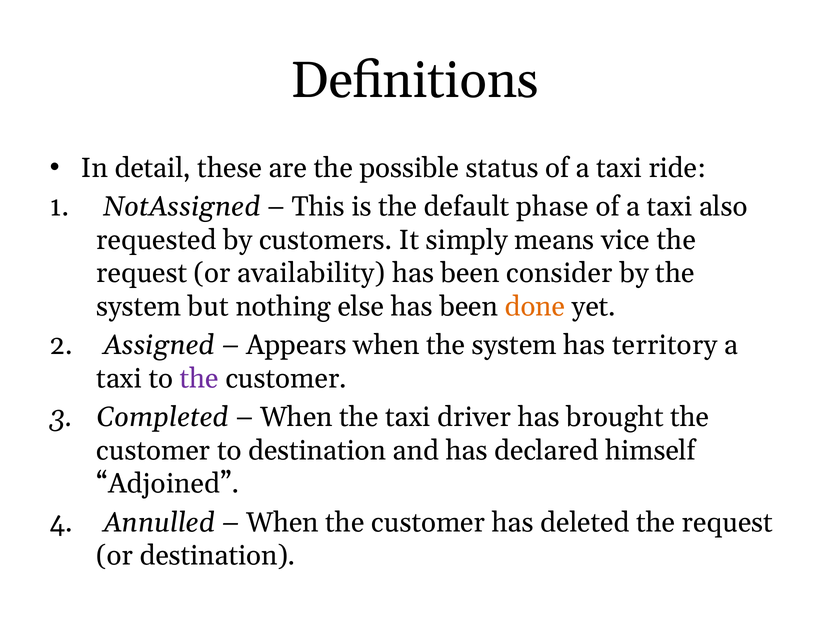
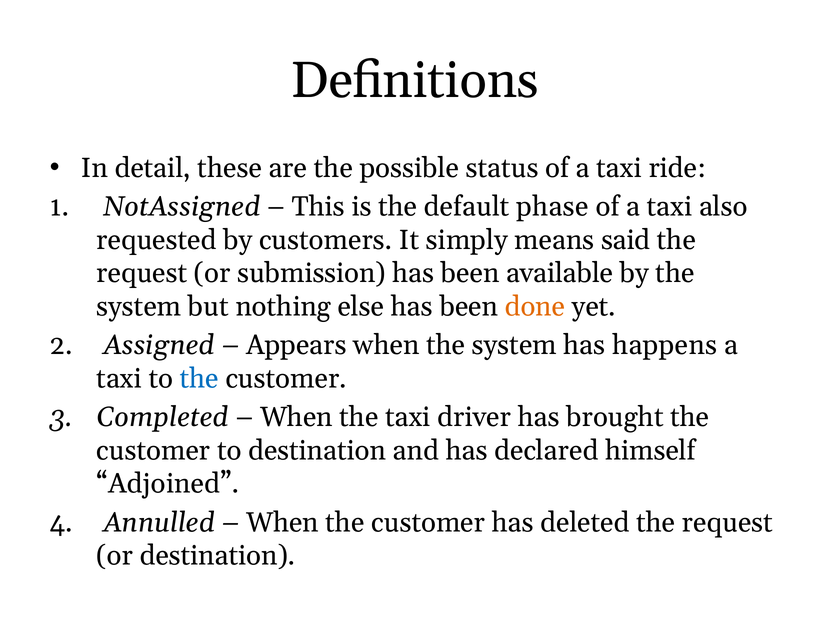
vice: vice -> said
availability: availability -> submission
consider: consider -> available
territory: territory -> happens
the at (199, 378) colour: purple -> blue
